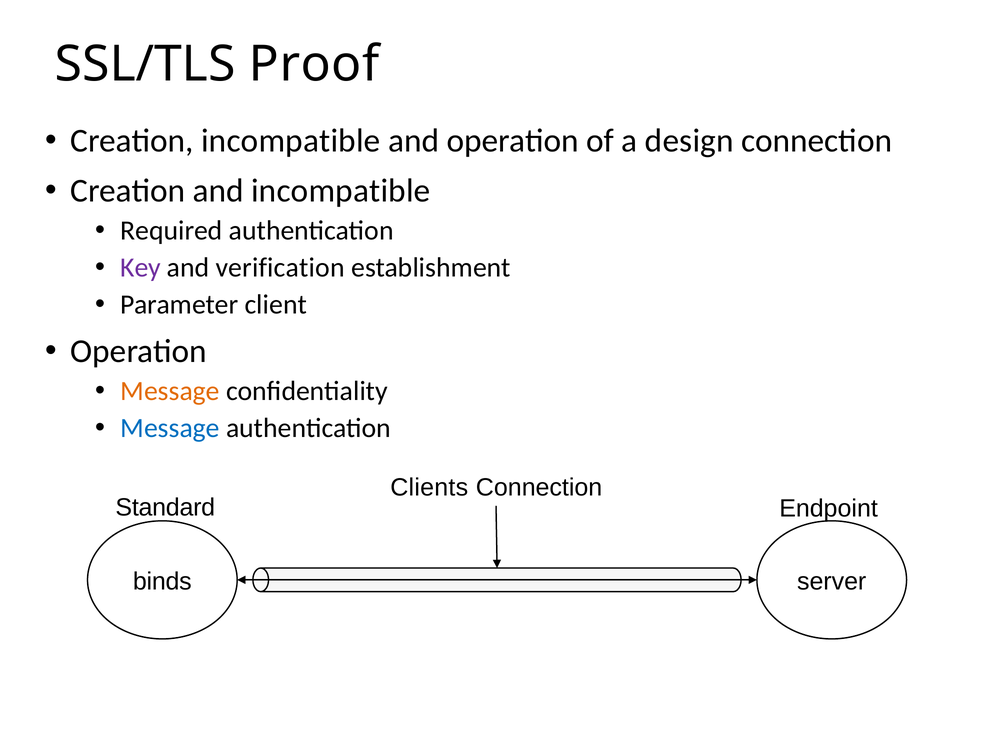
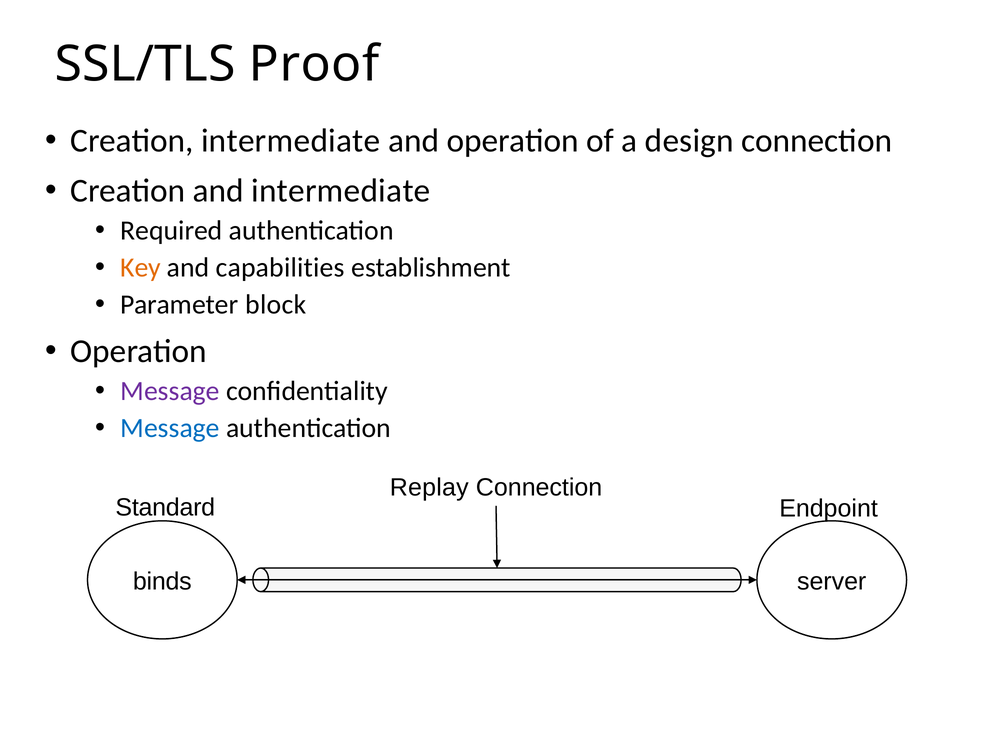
Creation incompatible: incompatible -> intermediate
and incompatible: incompatible -> intermediate
Key colour: purple -> orange
verification: verification -> capabilities
client: client -> block
Message at (170, 391) colour: orange -> purple
Clients: Clients -> Replay
